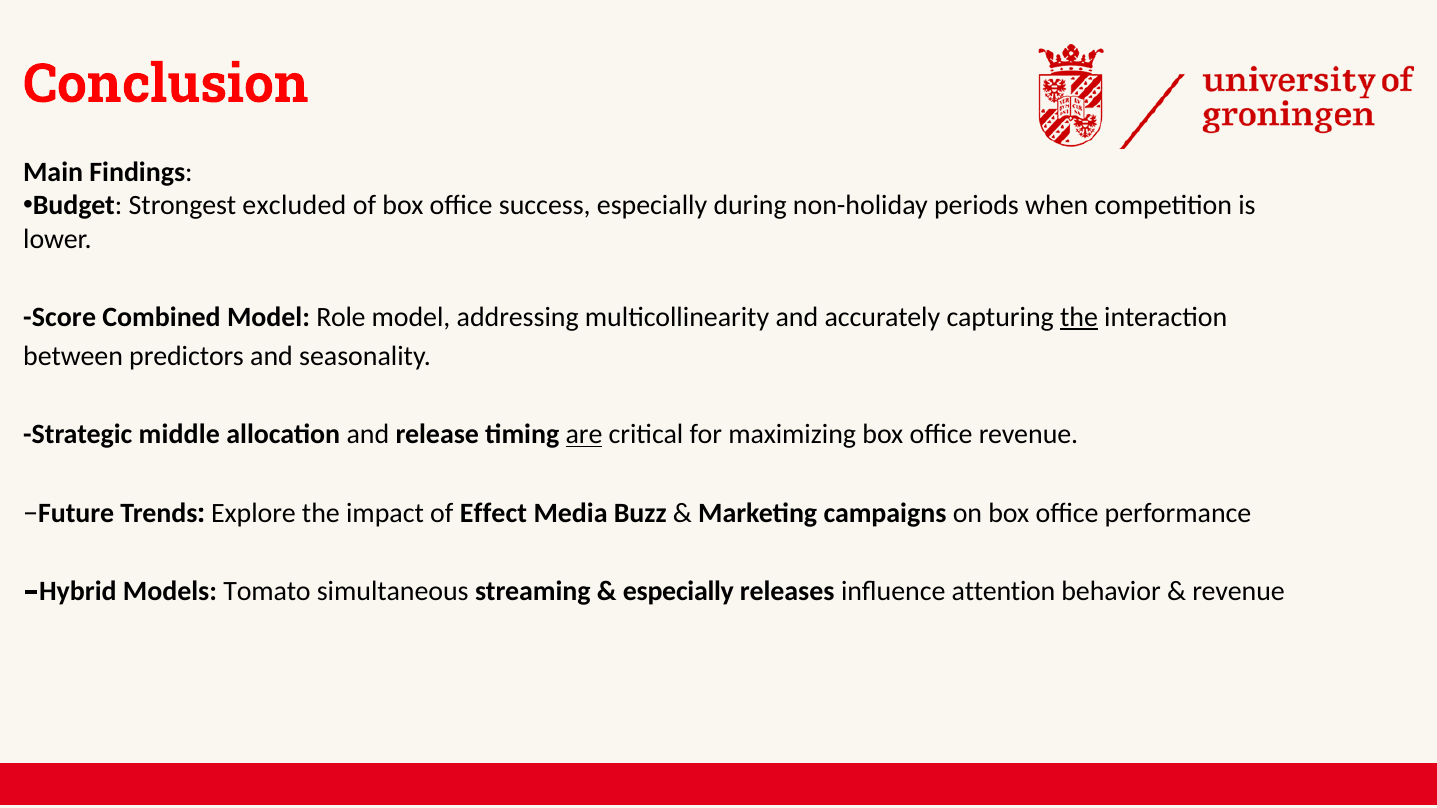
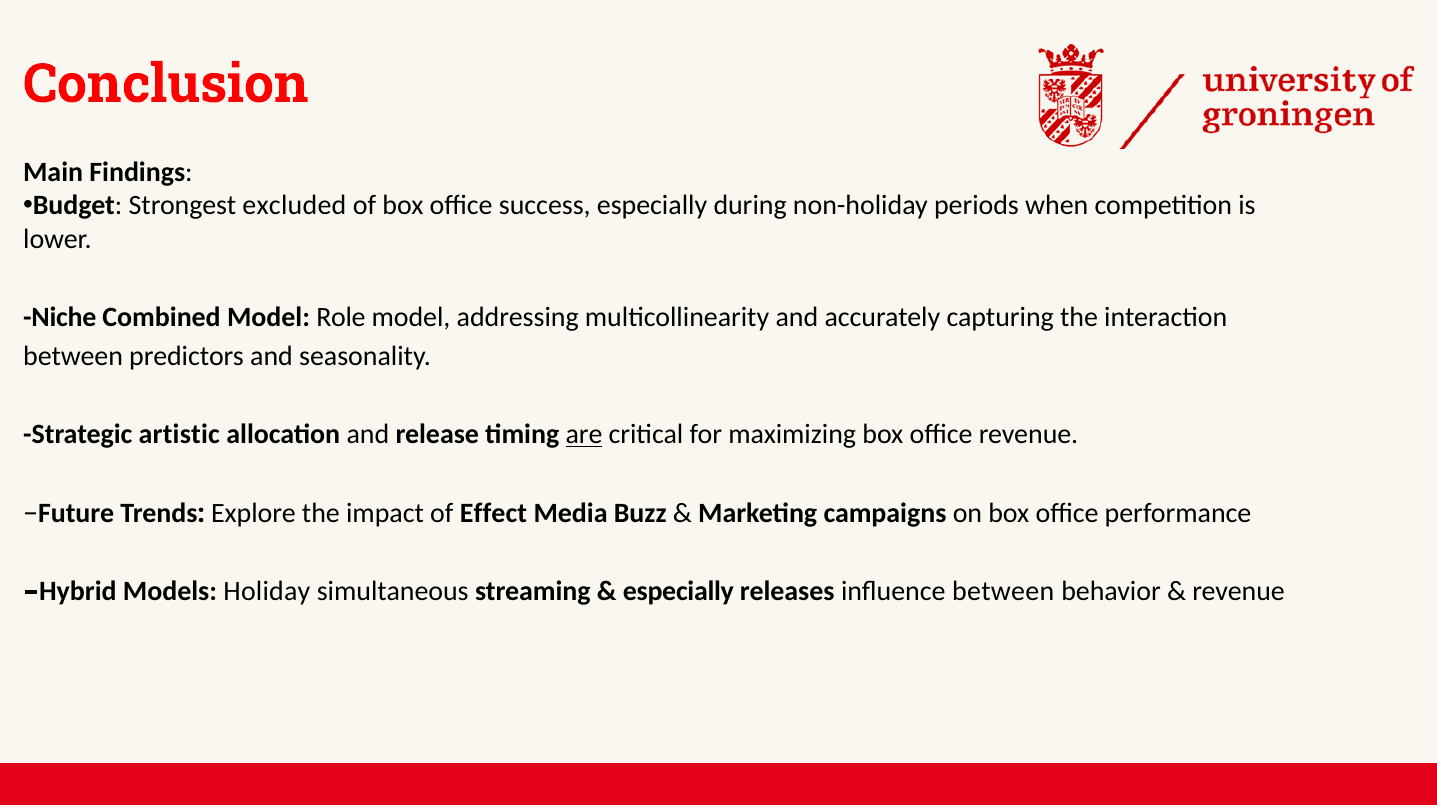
Score: Score -> Niche
the at (1079, 317) underline: present -> none
middle: middle -> artistic
Tomato: Tomato -> Holiday
influence attention: attention -> between
